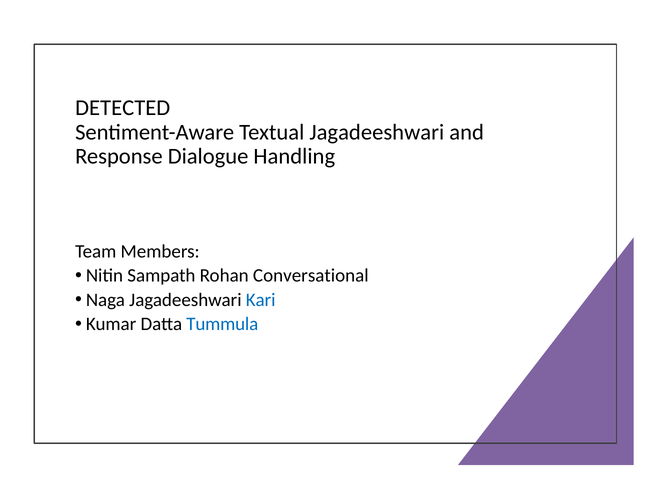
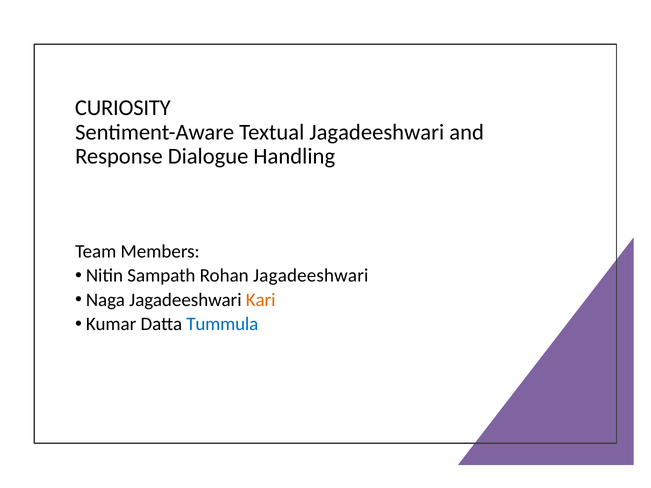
DETECTED: DETECTED -> CURIOSITY
Rohan Conversational: Conversational -> Jagadeeshwari
Kari colour: blue -> orange
